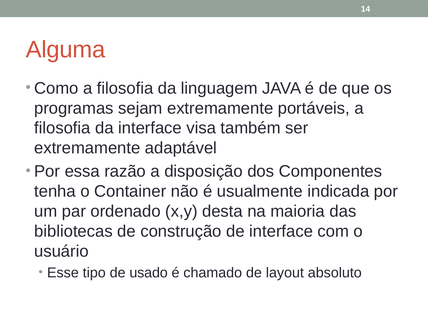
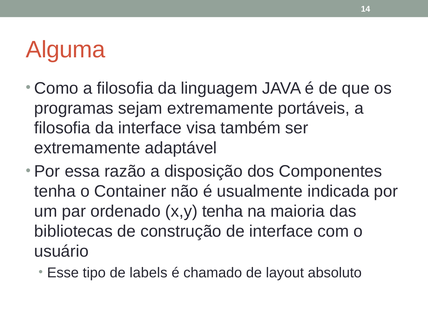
x,y desta: desta -> tenha
usado: usado -> labels
